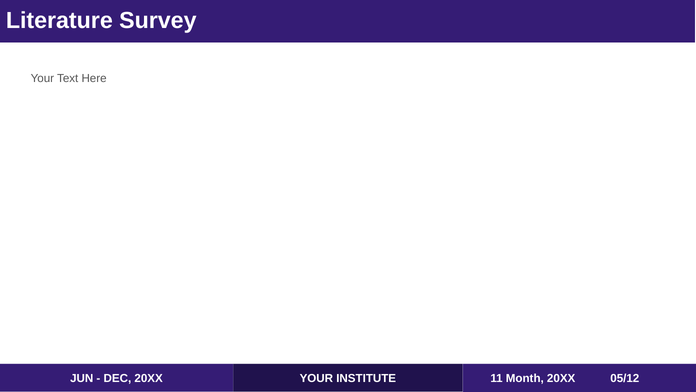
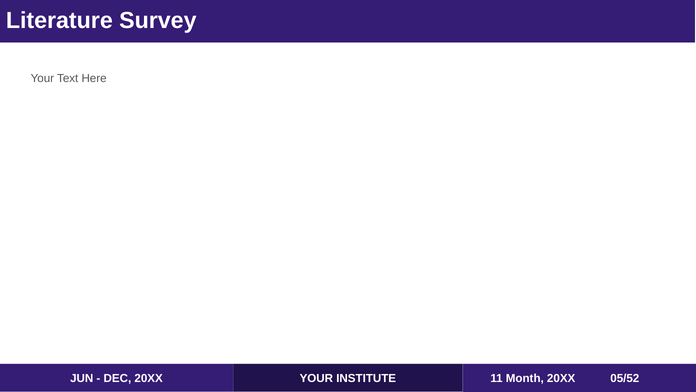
05/12: 05/12 -> 05/52
